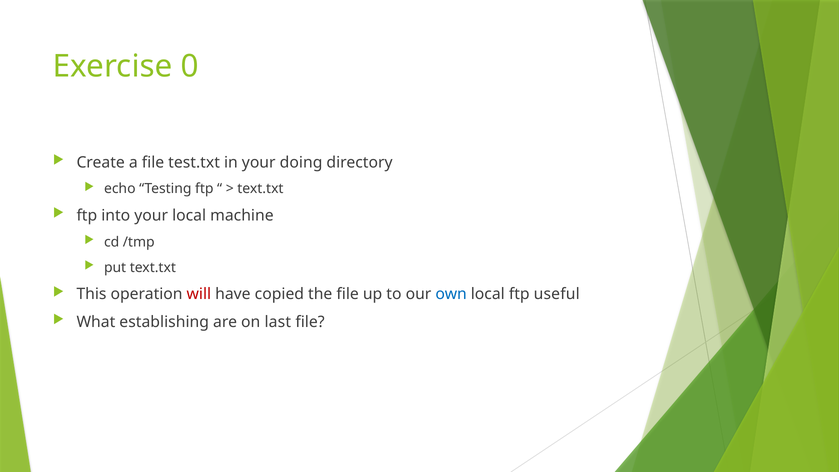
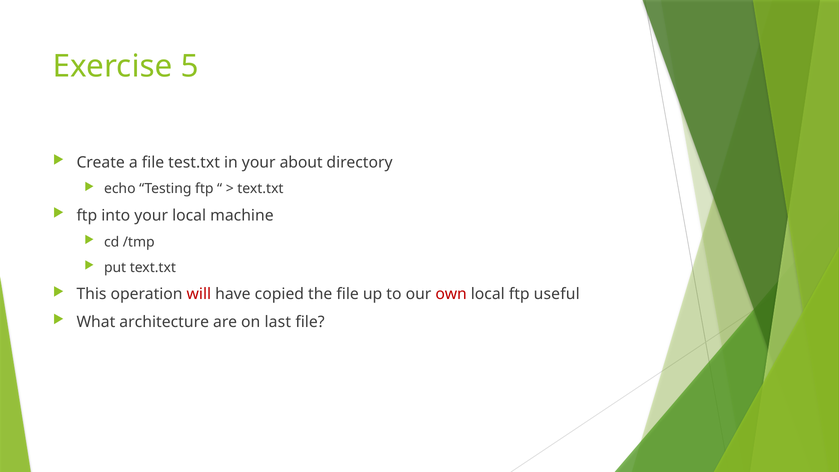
0: 0 -> 5
doing: doing -> about
own colour: blue -> red
establishing: establishing -> architecture
